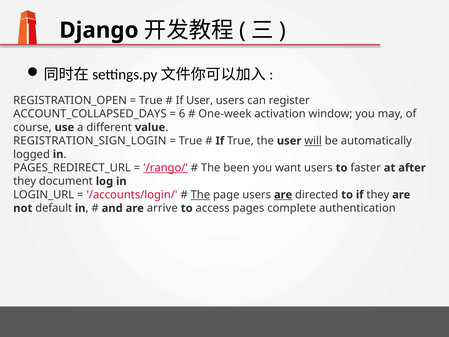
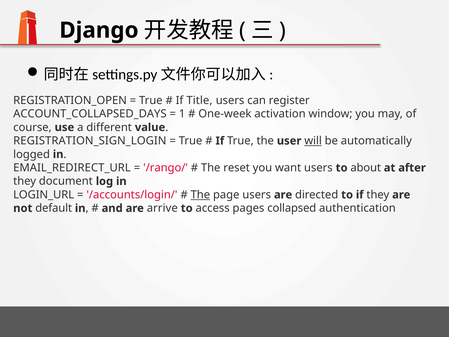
If User: User -> Title
6: 6 -> 1
PAGES_REDIRECT_URL: PAGES_REDIRECT_URL -> EMAIL_REDIRECT_URL
/rango/ underline: present -> none
been: been -> reset
faster: faster -> about
are at (283, 195) underline: present -> none
complete: complete -> collapsed
